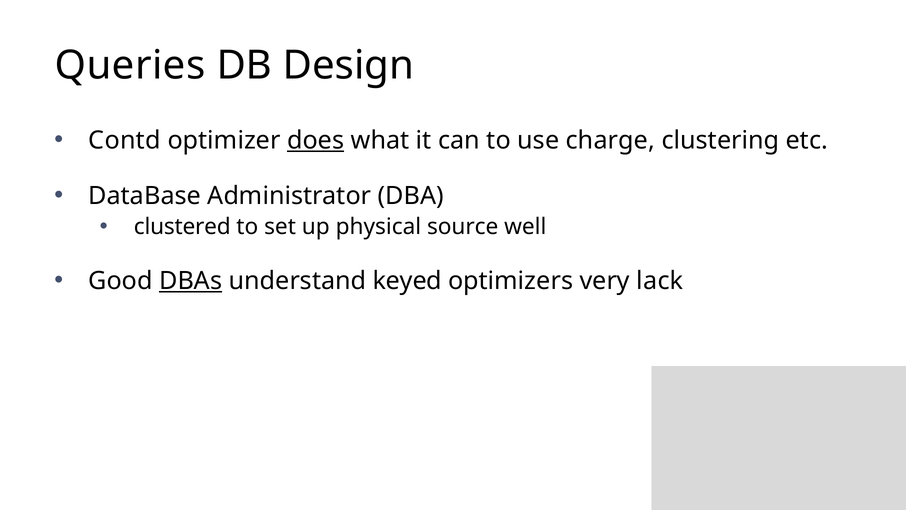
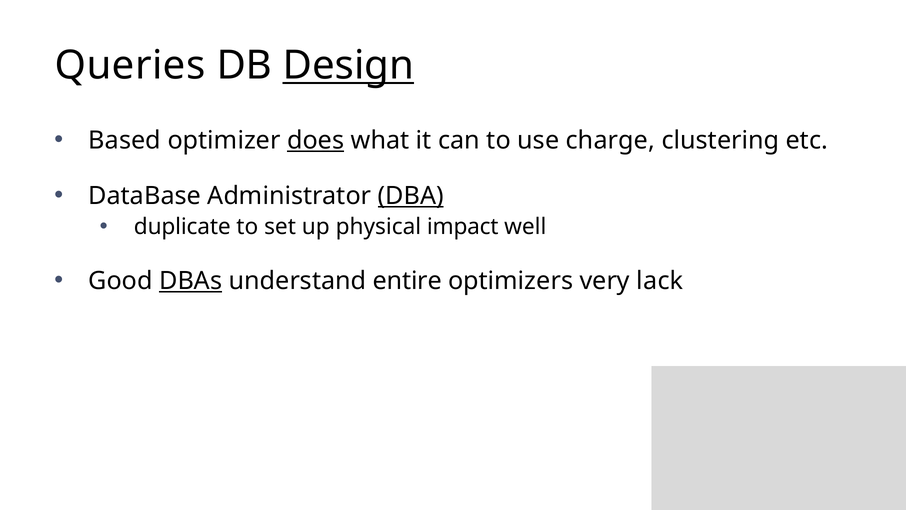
Design underline: none -> present
Contd: Contd -> Based
DBA underline: none -> present
clustered: clustered -> duplicate
source: source -> impact
keyed: keyed -> entire
